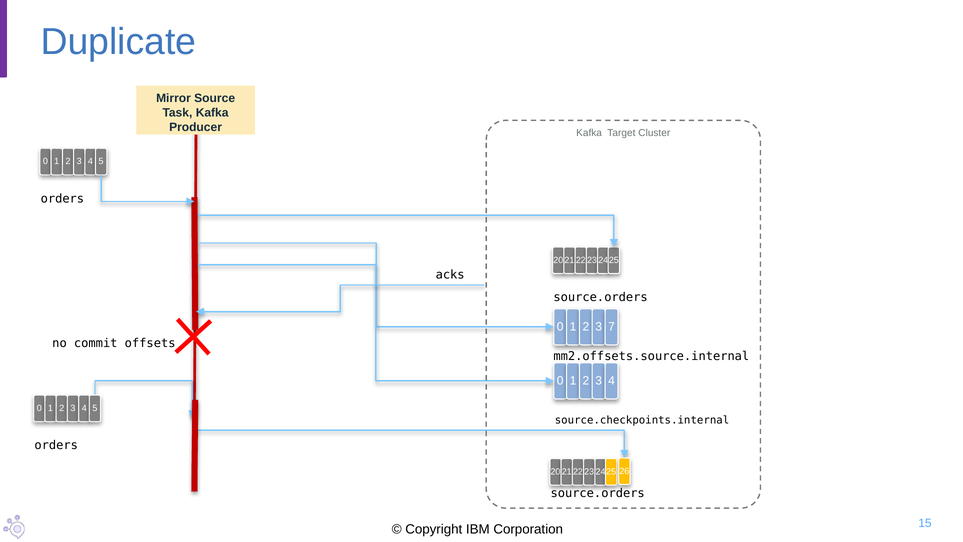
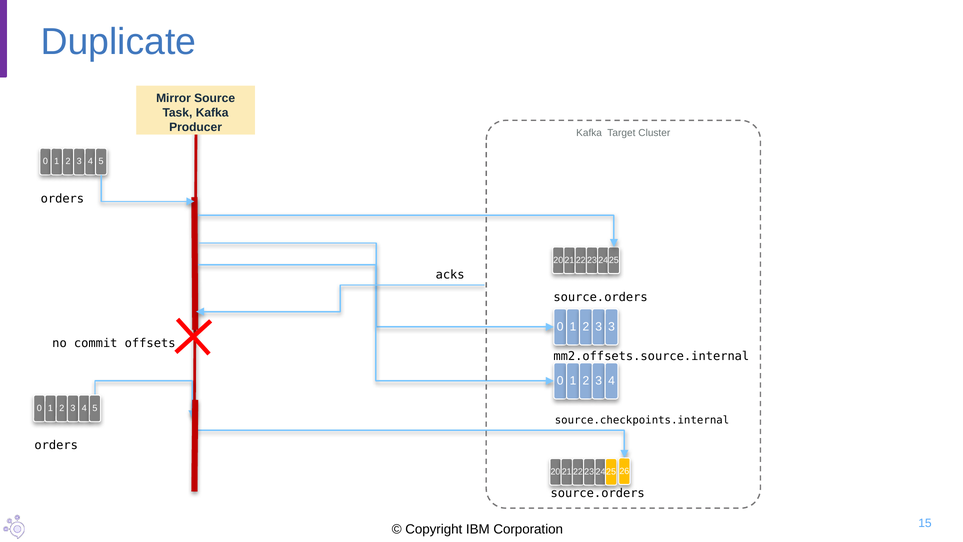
7 at (612, 327): 7 -> 3
